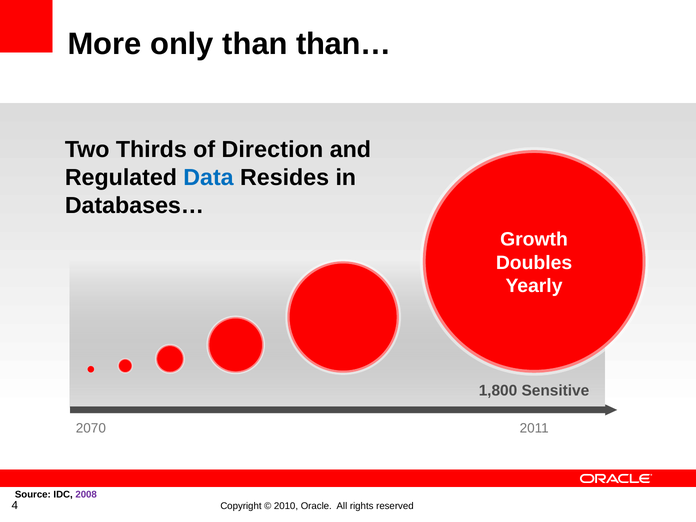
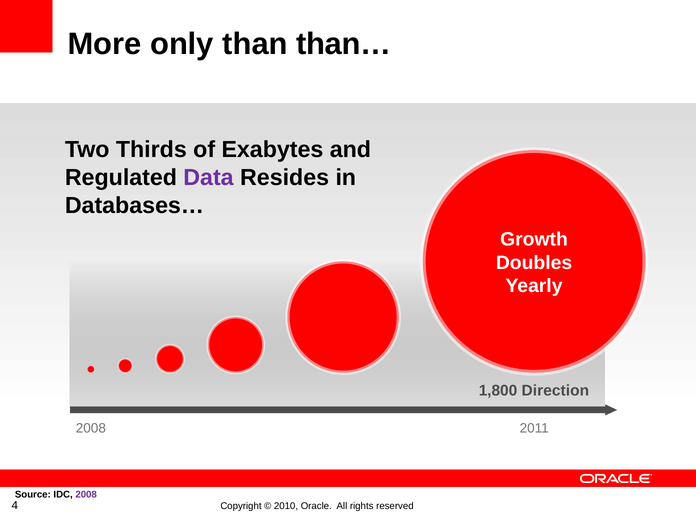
Direction: Direction -> Exabytes
Data colour: blue -> purple
Sensitive: Sensitive -> Direction
2070 at (91, 428): 2070 -> 2008
